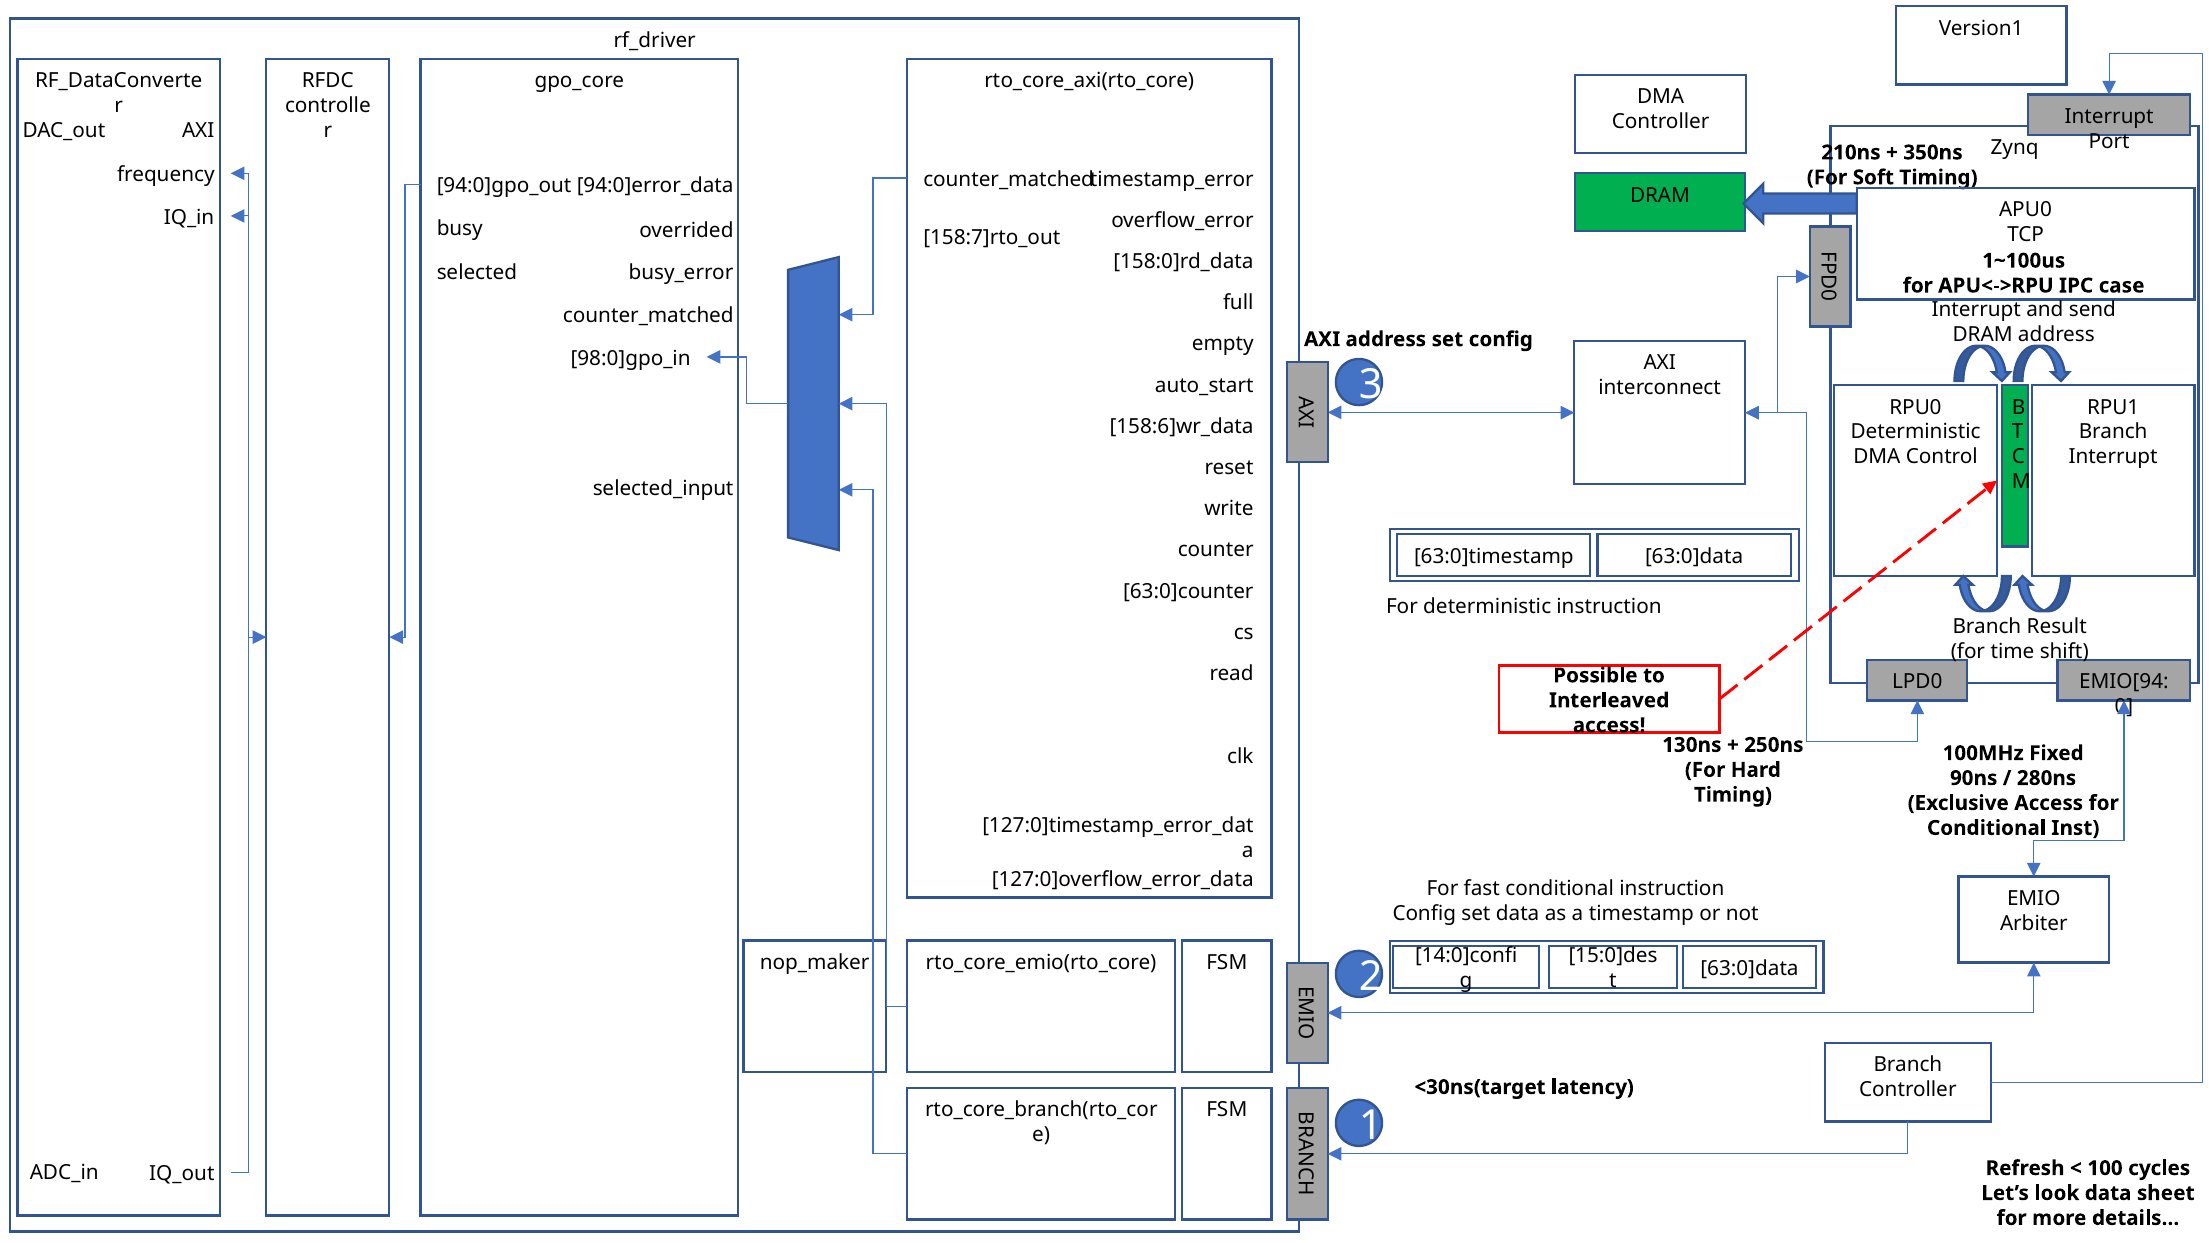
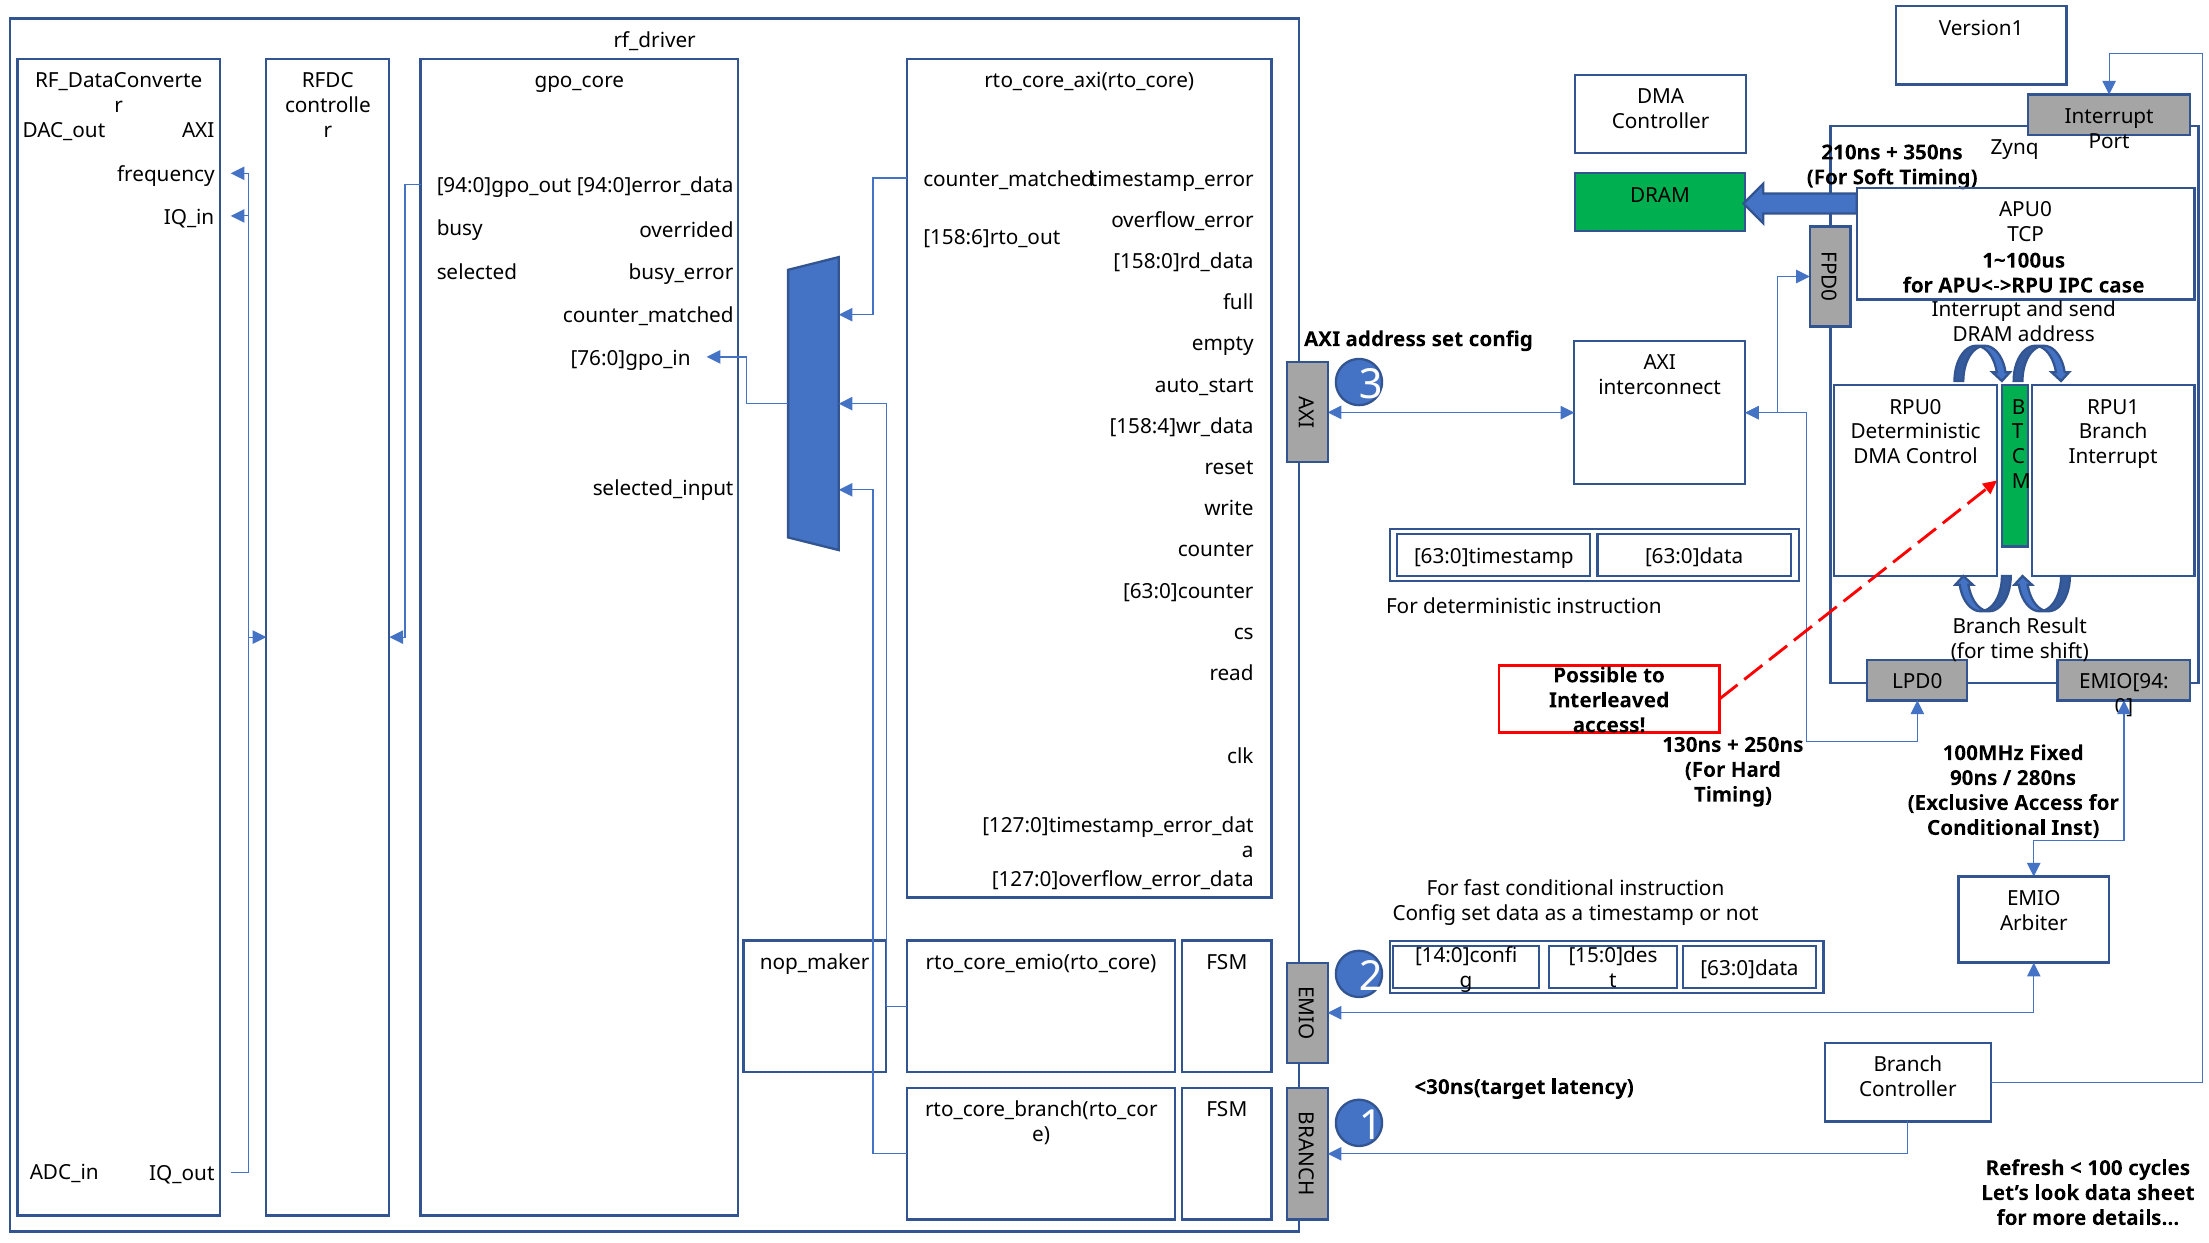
158:7]rto_out: 158:7]rto_out -> 158:6]rto_out
98:0]gpo_in: 98:0]gpo_in -> 76:0]gpo_in
158:6]wr_data: 158:6]wr_data -> 158:4]wr_data
